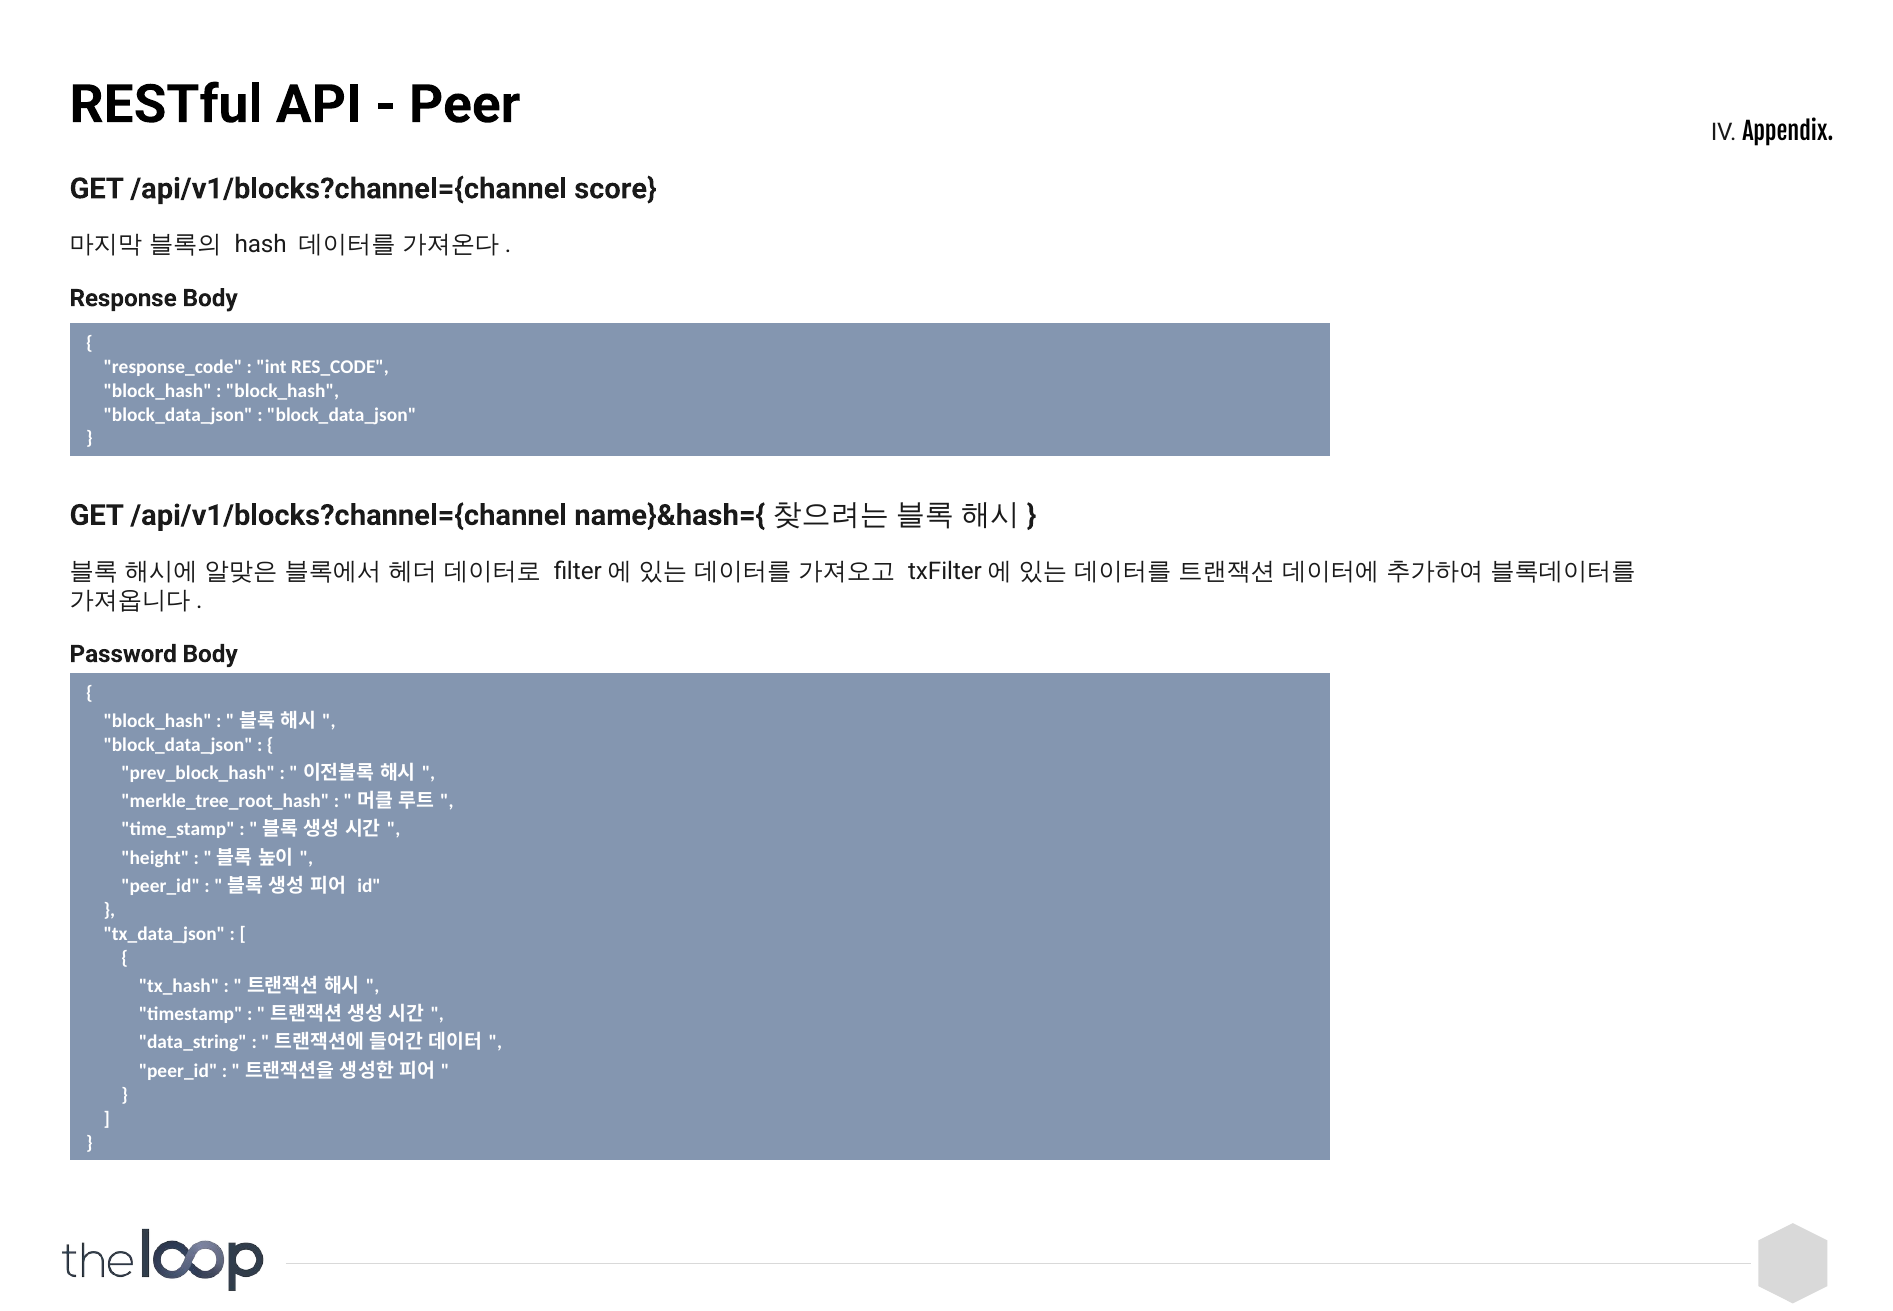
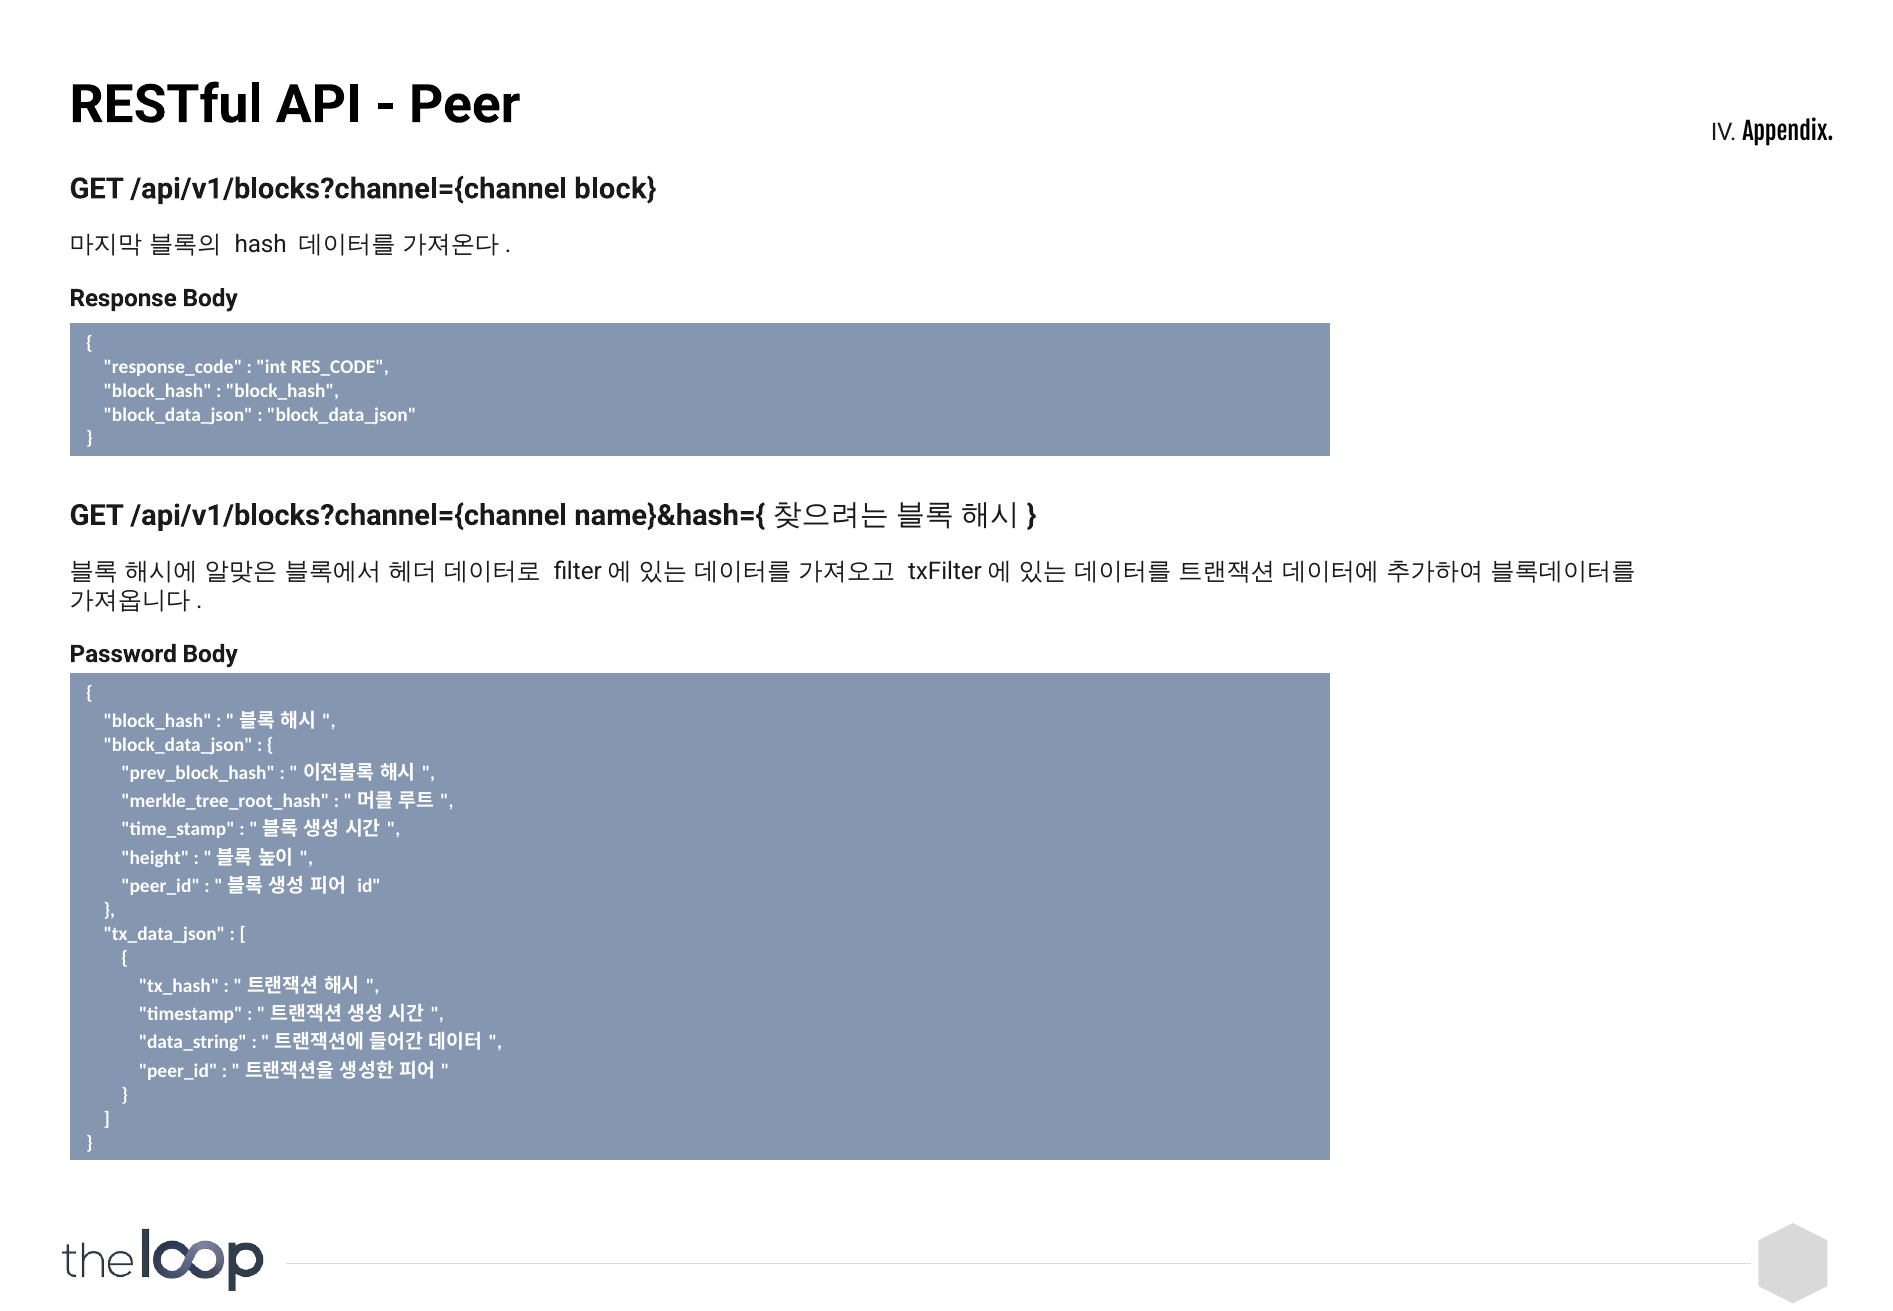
score: score -> block
